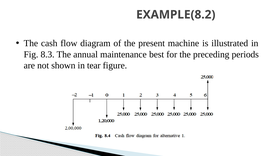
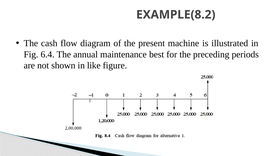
8.3: 8.3 -> 6.4
tear: tear -> like
